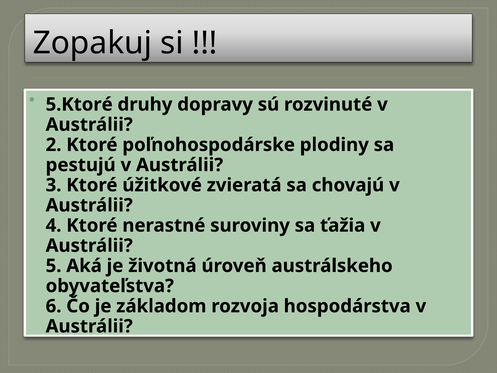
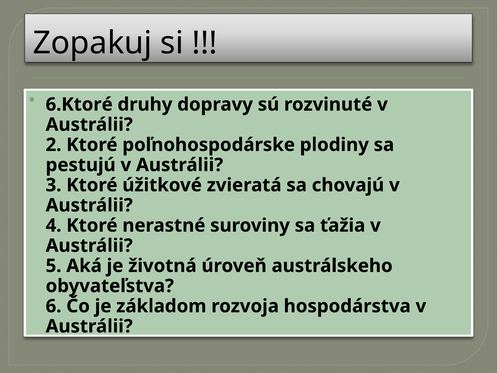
5.Ktoré: 5.Ktoré -> 6.Ktoré
